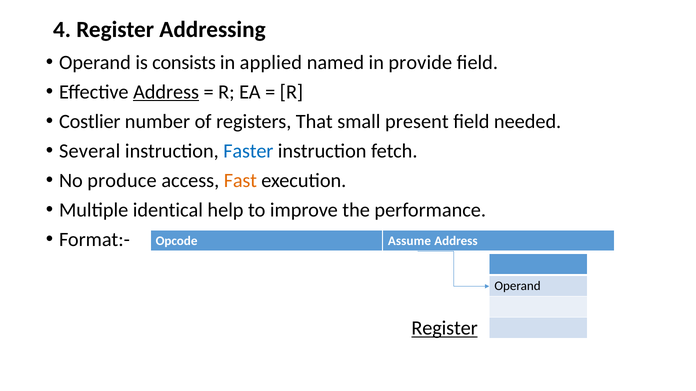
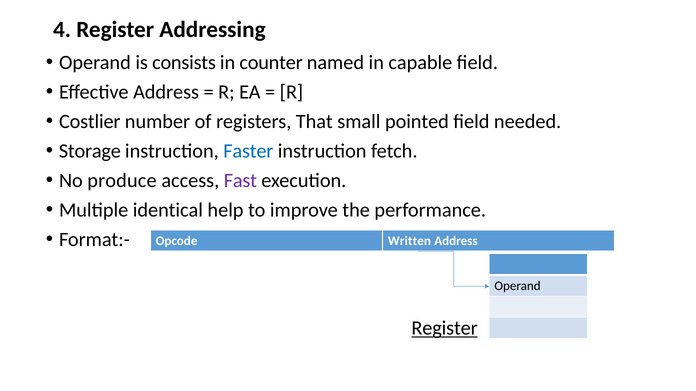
applied: applied -> counter
provide: provide -> capable
Address at (166, 92) underline: present -> none
present: present -> pointed
Several: Several -> Storage
Fast colour: orange -> purple
Assume: Assume -> Written
